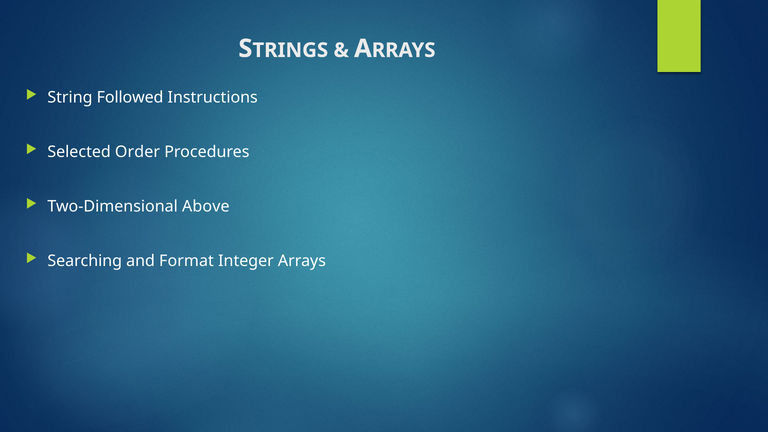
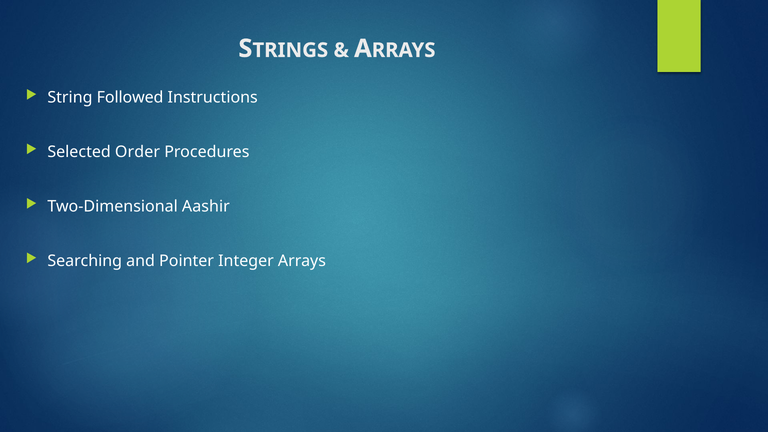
Above: Above -> Aashir
Format: Format -> Pointer
